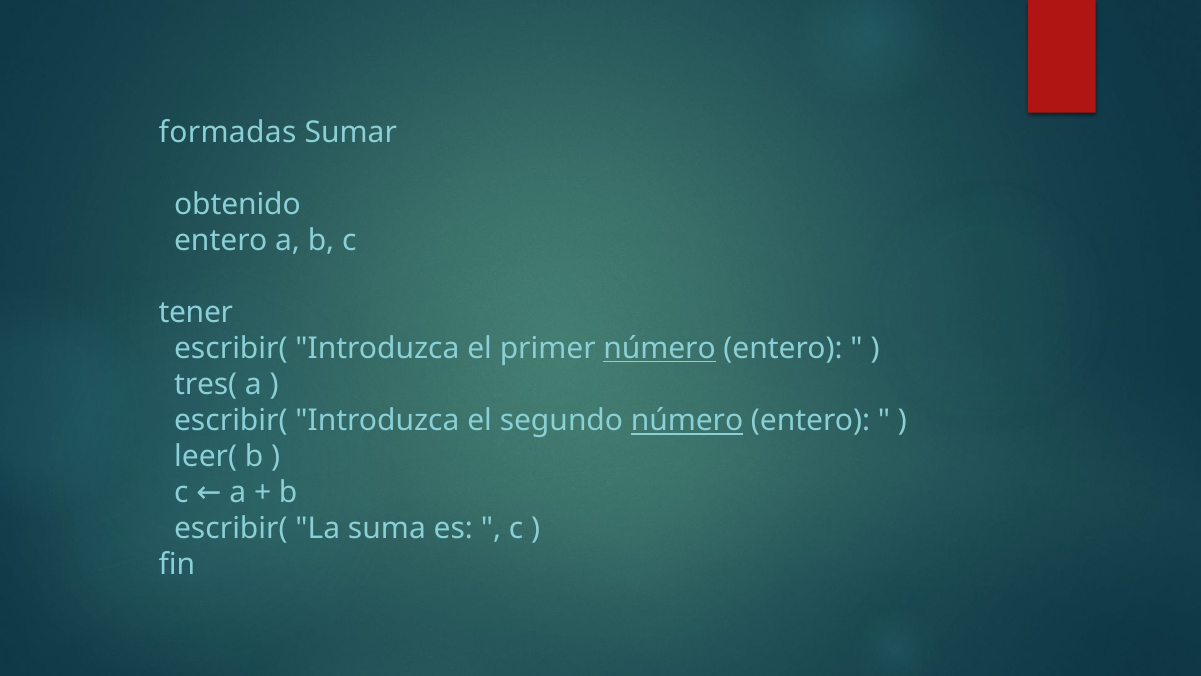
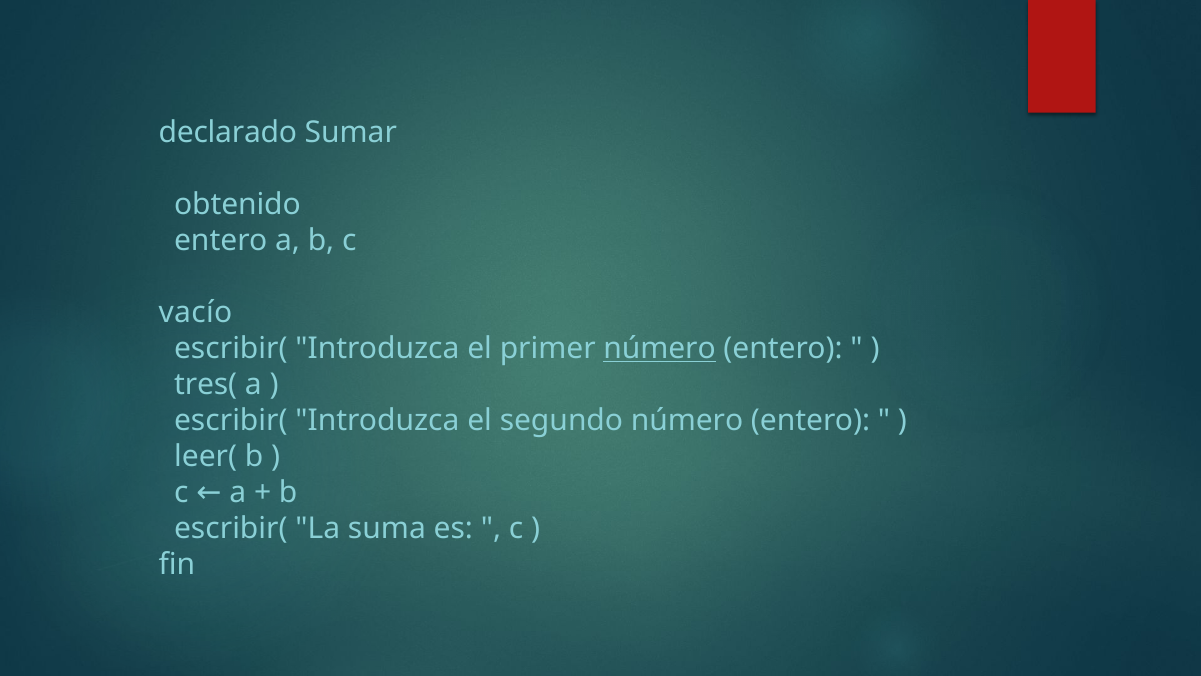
formadas: formadas -> declarado
tener: tener -> vacío
número at (687, 420) underline: present -> none
